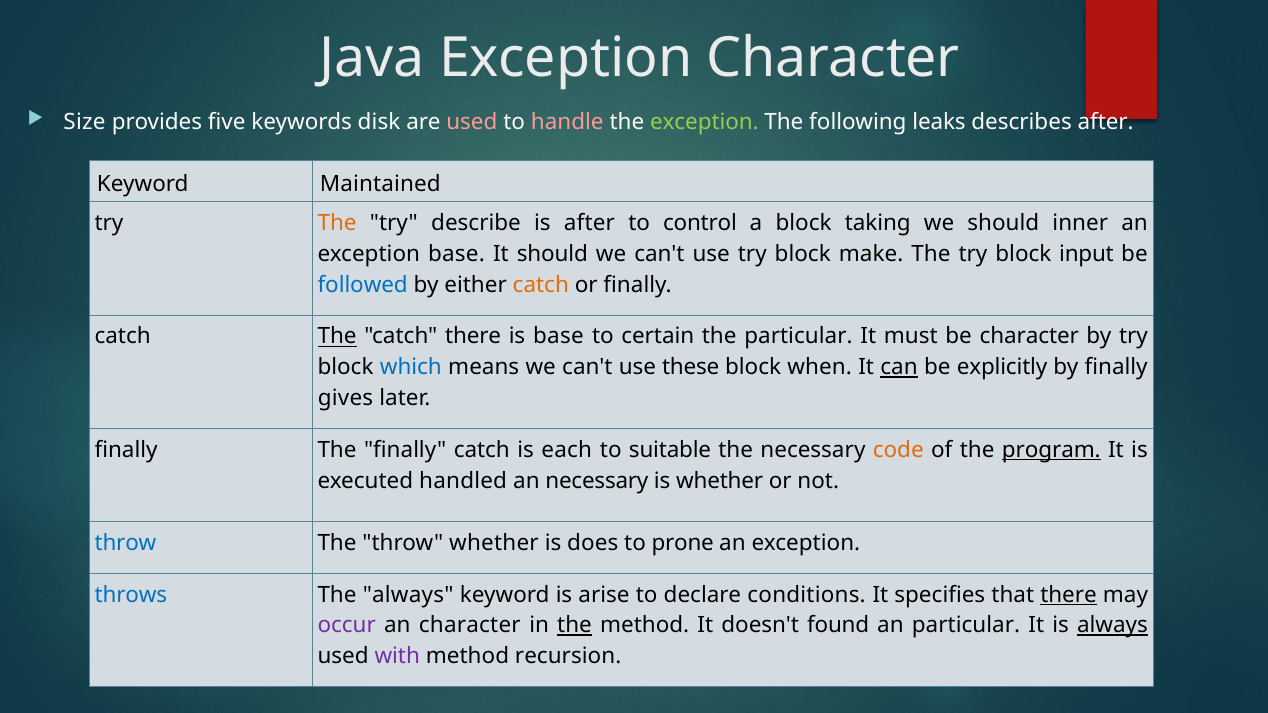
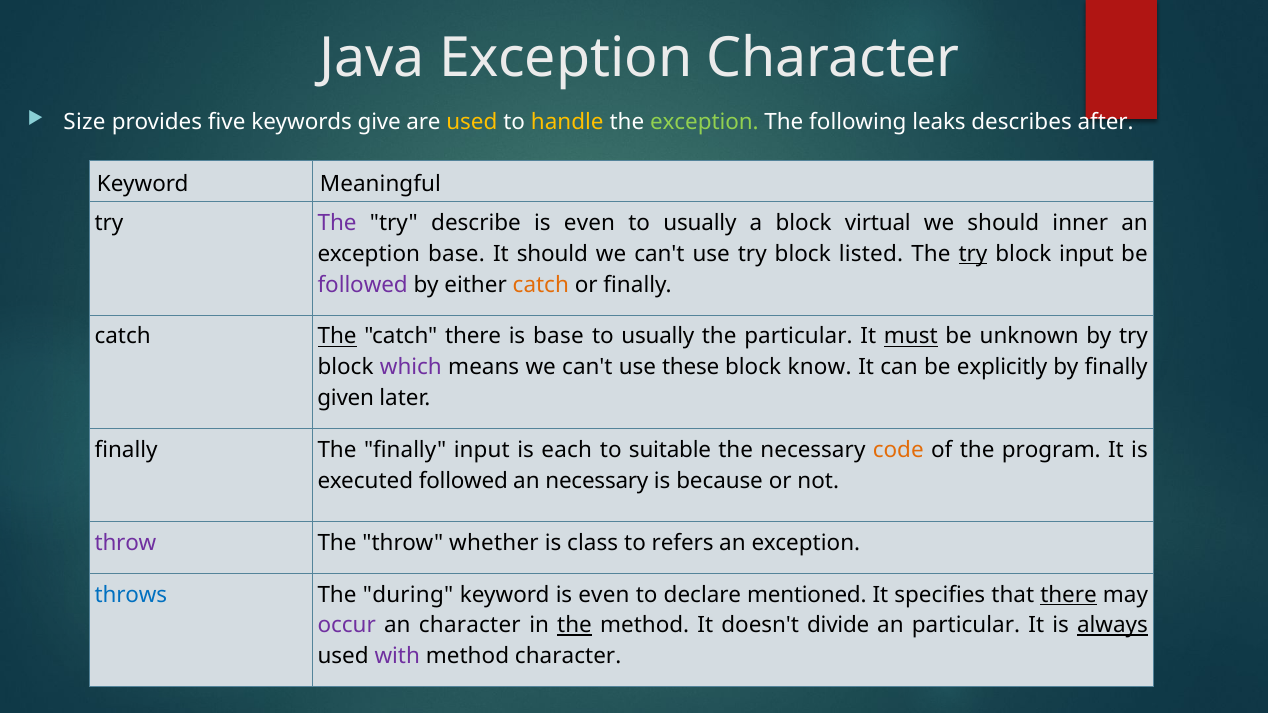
disk: disk -> give
used at (472, 122) colour: pink -> yellow
handle colour: pink -> yellow
Maintained: Maintained -> Meaningful
The at (337, 223) colour: orange -> purple
after at (589, 223): after -> even
control at (700, 223): control -> usually
taking: taking -> virtual
make: make -> listed
try at (973, 254) underline: none -> present
followed at (363, 285) colour: blue -> purple
certain at (658, 337): certain -> usually
must underline: none -> present
be character: character -> unknown
which colour: blue -> purple
when: when -> know
can underline: present -> none
gives: gives -> given
The finally catch: catch -> input
program underline: present -> none
executed handled: handled -> followed
is whether: whether -> because
throw at (125, 543) colour: blue -> purple
does: does -> class
prone: prone -> refers
The always: always -> during
keyword is arise: arise -> even
conditions: conditions -> mentioned
found: found -> divide
method recursion: recursion -> character
